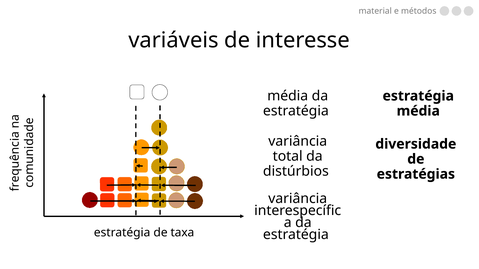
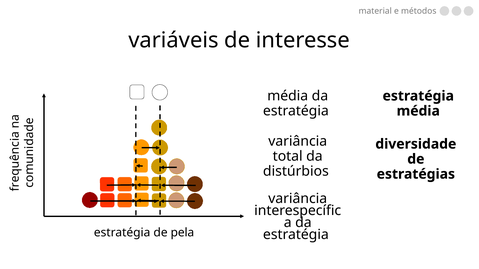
taxa: taxa -> pela
